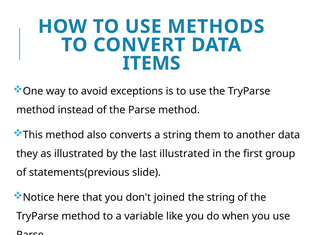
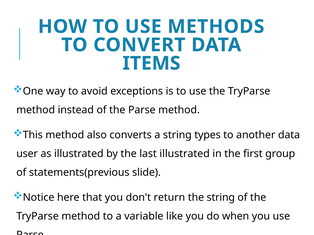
them: them -> types
they: they -> user
joined: joined -> return
